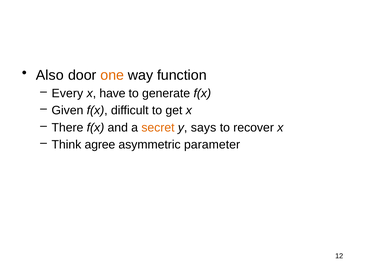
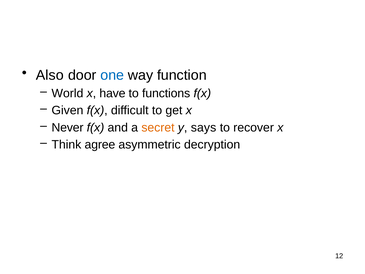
one colour: orange -> blue
Every: Every -> World
generate: generate -> functions
There: There -> Never
parameter: parameter -> decryption
